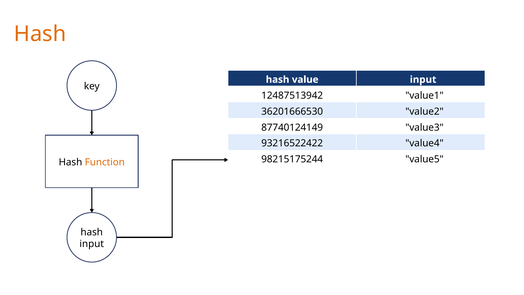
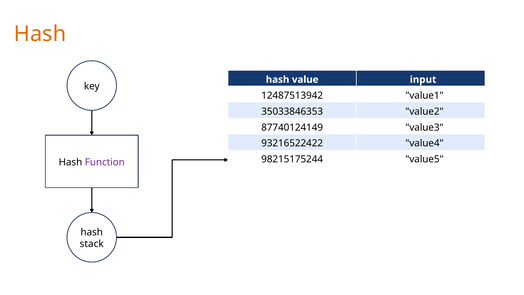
36201666530: 36201666530 -> 35033846353
Function colour: orange -> purple
input at (92, 244): input -> stack
